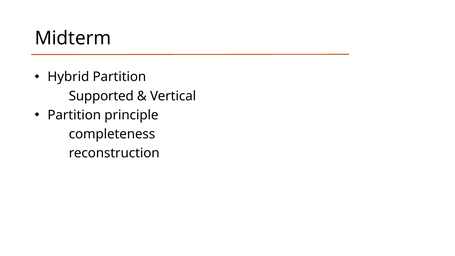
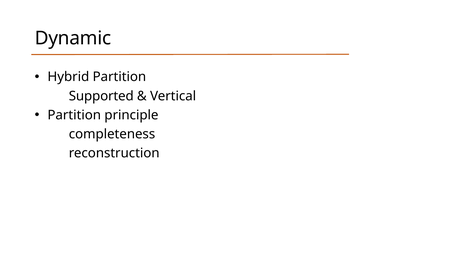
Midterm: Midterm -> Dynamic
